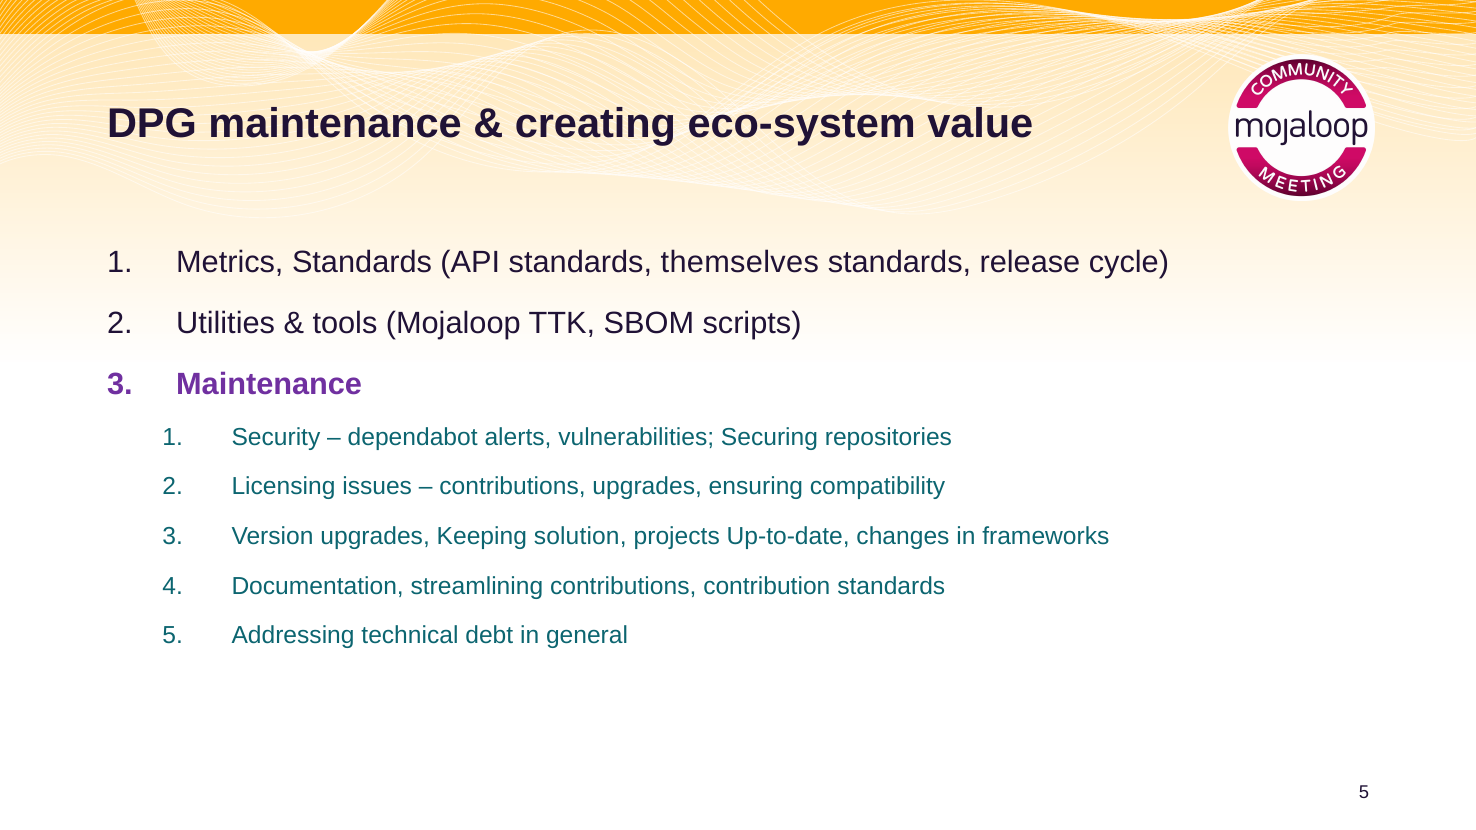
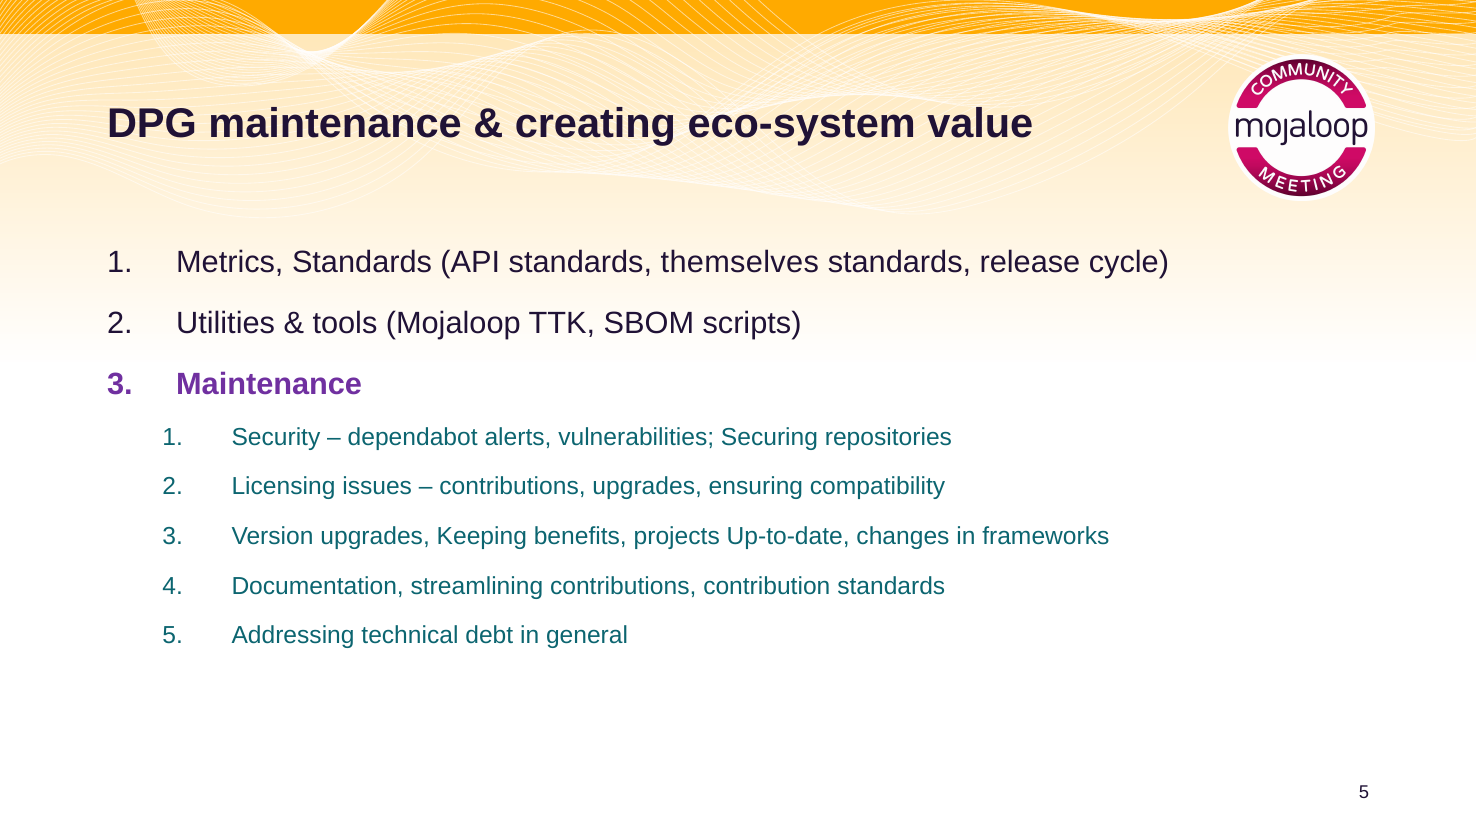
solution: solution -> benefits
